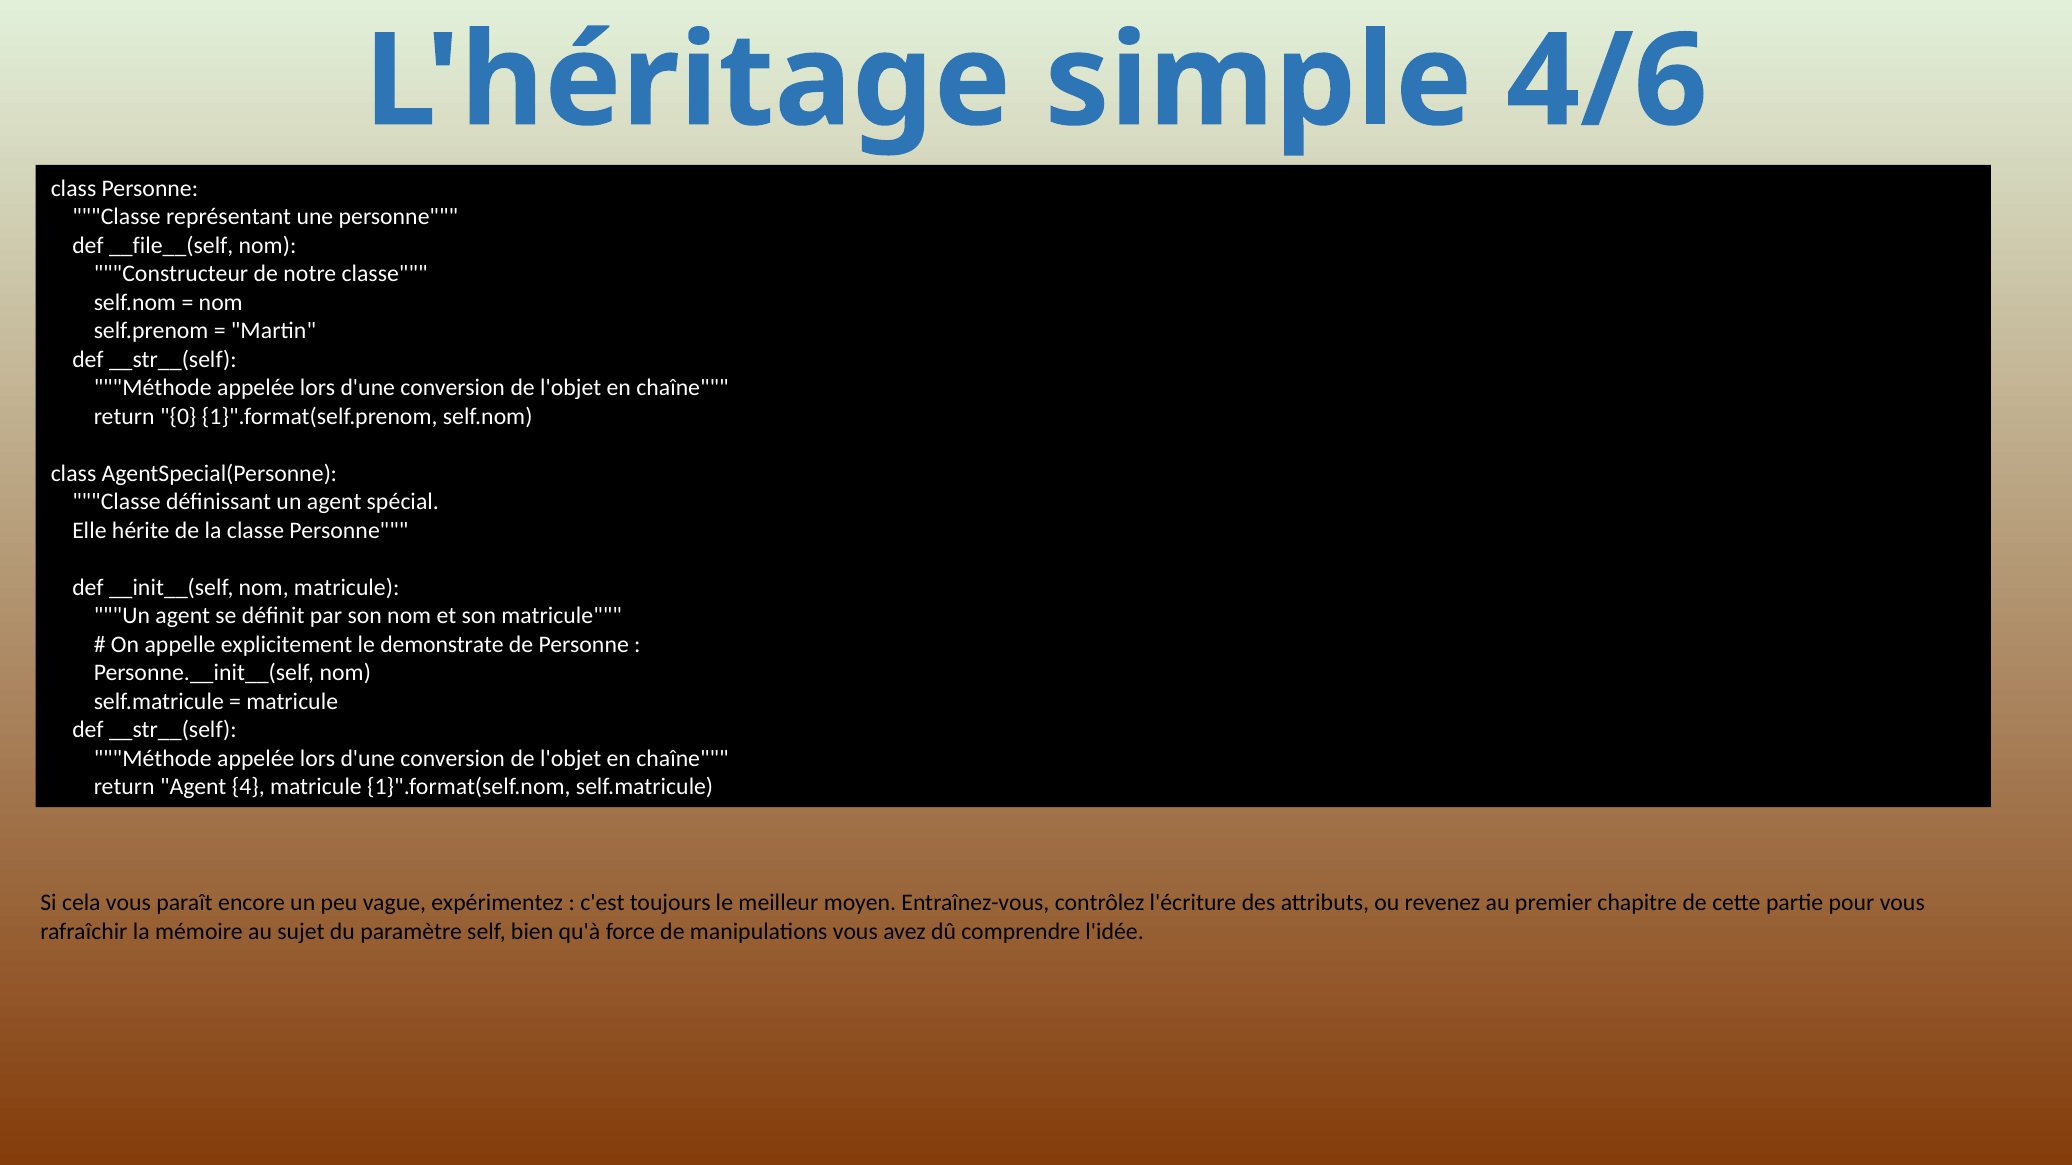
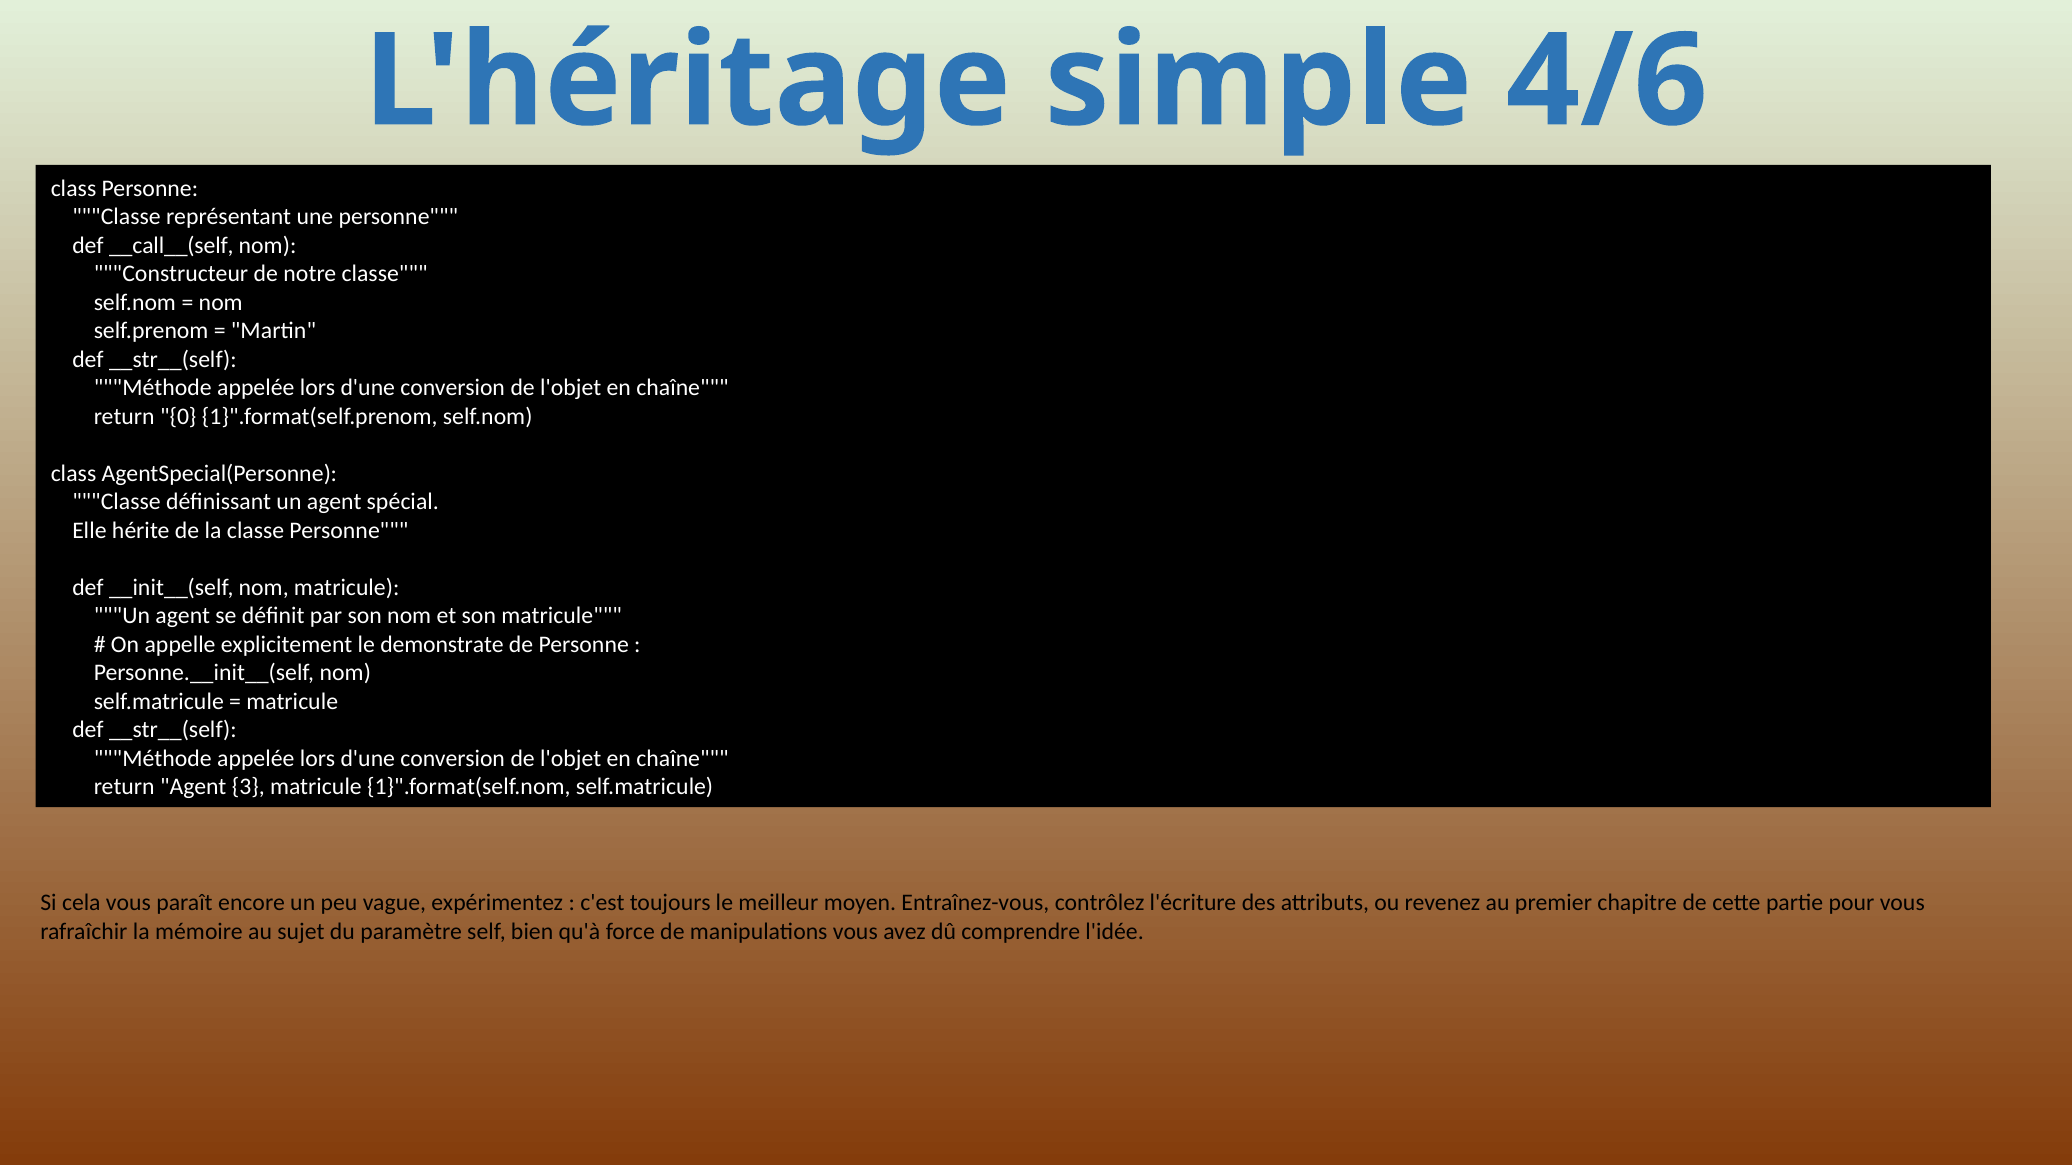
__file__(self: __file__(self -> __call__(self
4: 4 -> 3
